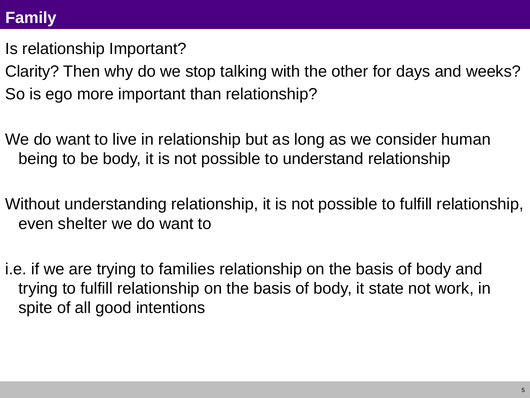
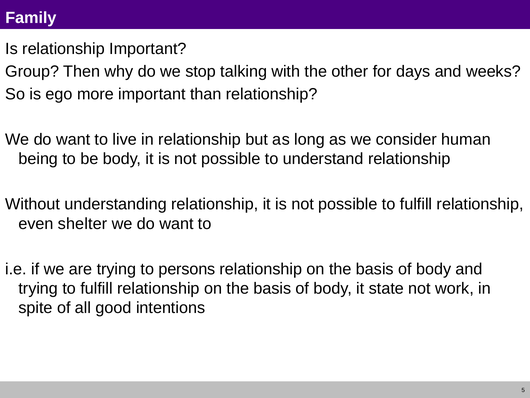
Clarity: Clarity -> Group
families: families -> persons
